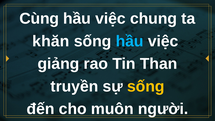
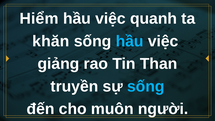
Cùng: Cùng -> Hiểm
chung: chung -> quanh
sống at (146, 86) colour: yellow -> light blue
